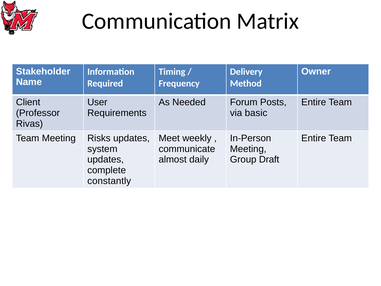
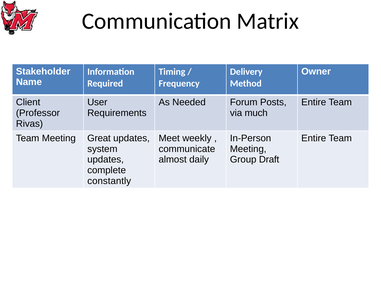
basic: basic -> much
Risks: Risks -> Great
